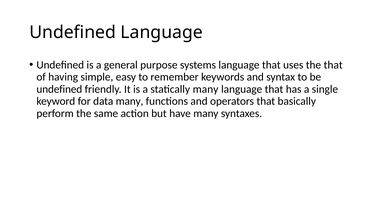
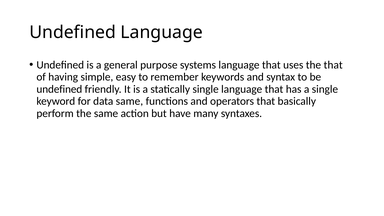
statically many: many -> single
data many: many -> same
